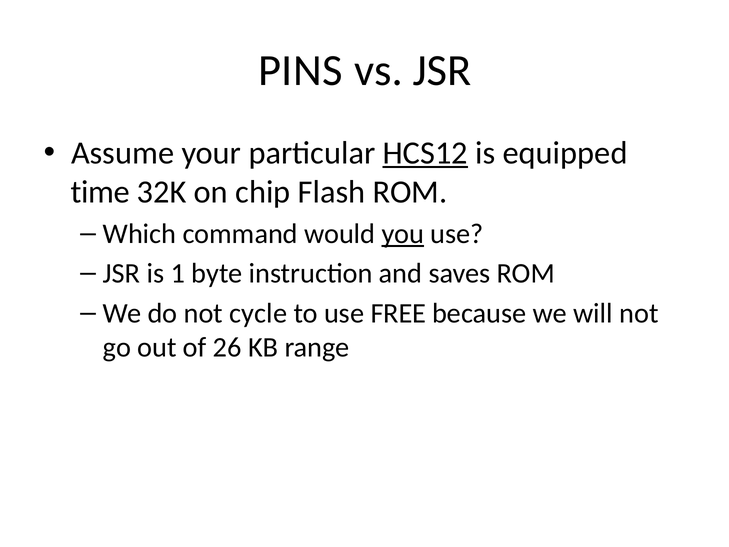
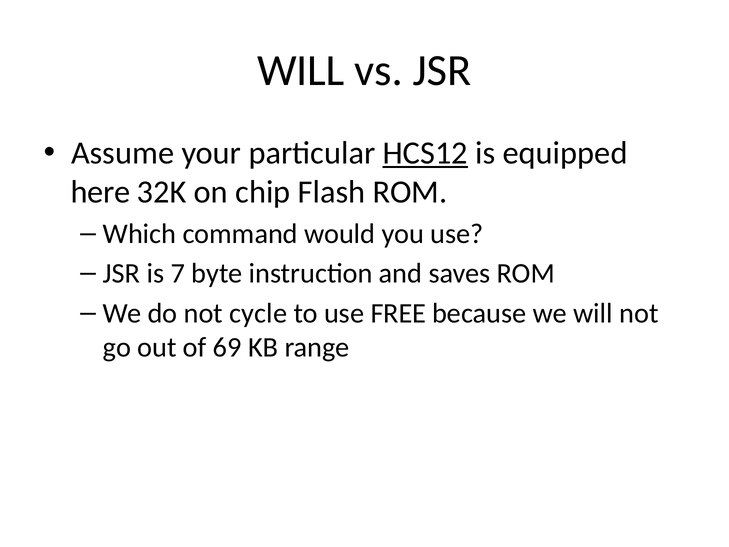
PINS at (300, 71): PINS -> WILL
time: time -> here
you underline: present -> none
1: 1 -> 7
26: 26 -> 69
